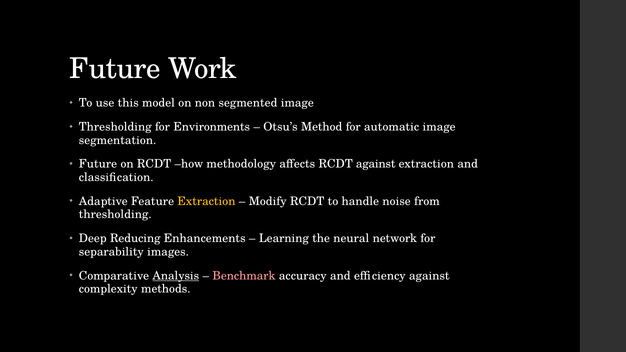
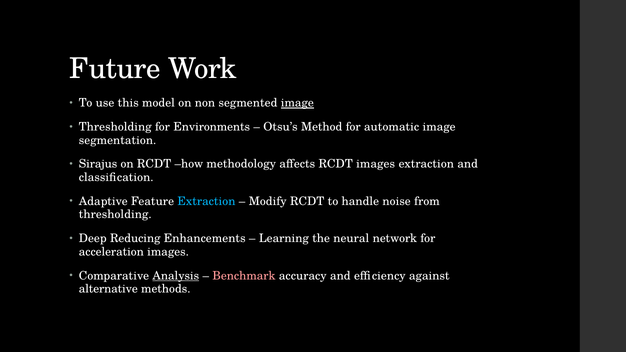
image at (297, 103) underline: none -> present
Future at (98, 164): Future -> Sirajus
RCDT against: against -> images
Extraction at (206, 201) colour: yellow -> light blue
separability: separability -> acceleration
complexity: complexity -> alternative
